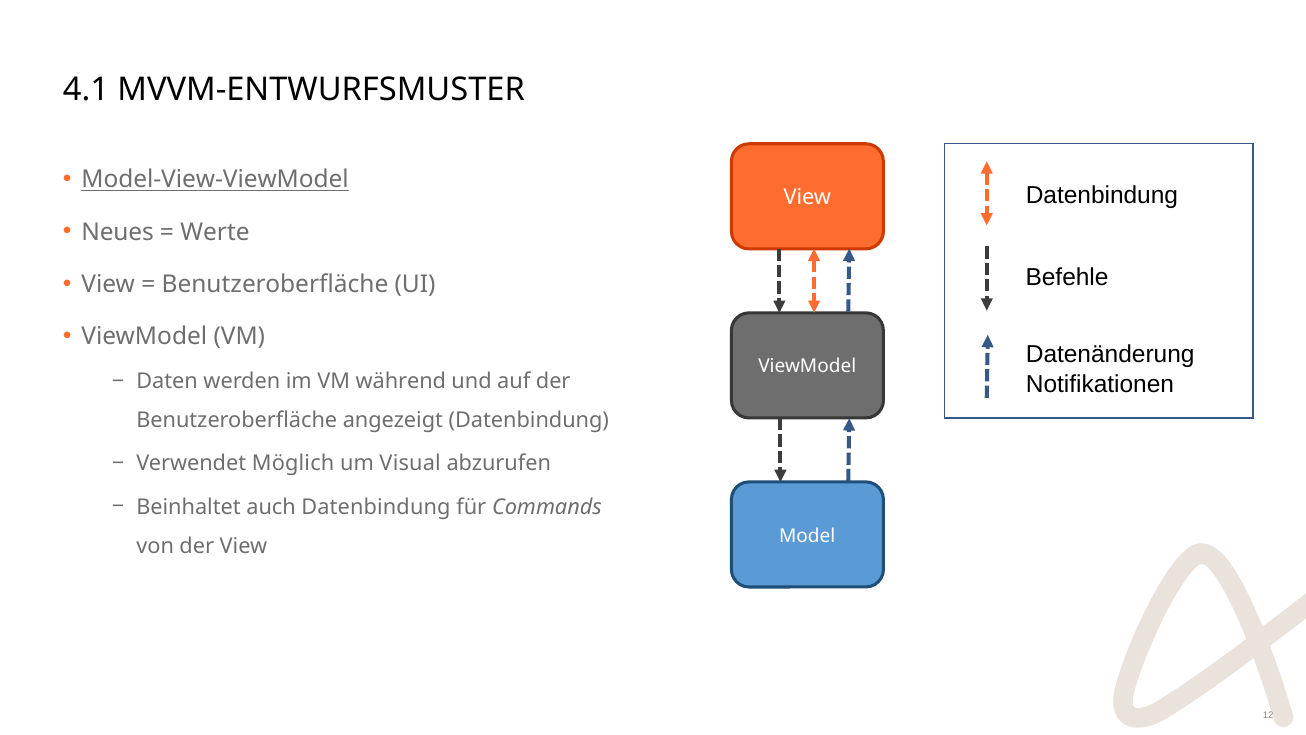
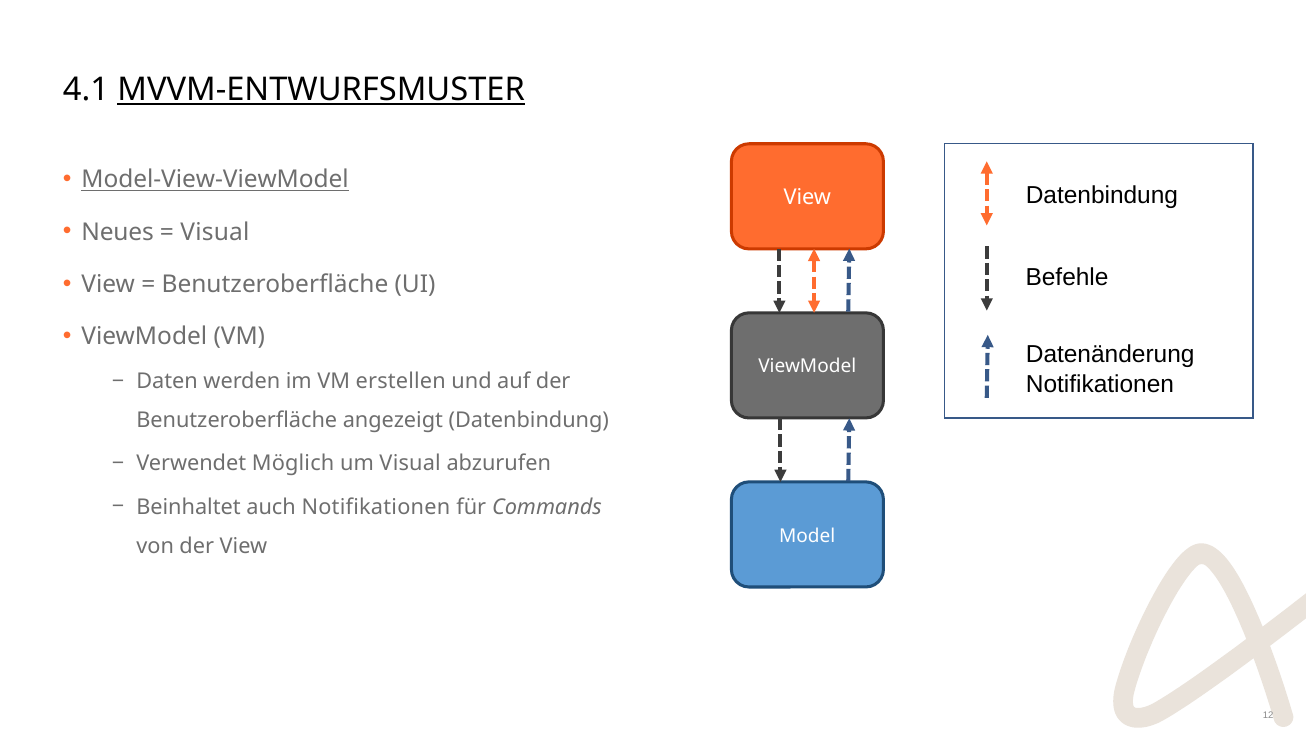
MVVM-ENTWURFSMUSTER underline: none -> present
Werte at (215, 232): Werte -> Visual
während: während -> erstellen
auch Datenbindung: Datenbindung -> Notifikationen
